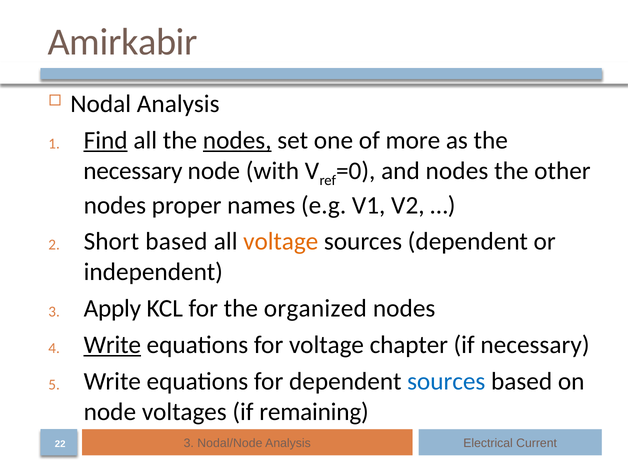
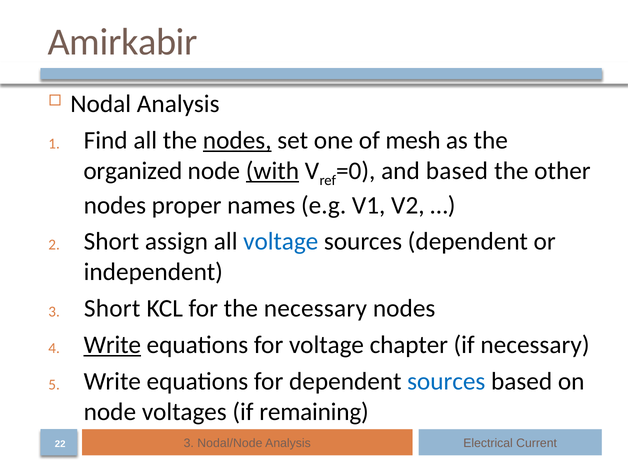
Find underline: present -> none
more: more -> mesh
necessary at (133, 171): necessary -> organized
with underline: none -> present
and nodes: nodes -> based
Short based: based -> assign
voltage at (281, 242) colour: orange -> blue
3 Apply: Apply -> Short
the organized: organized -> necessary
